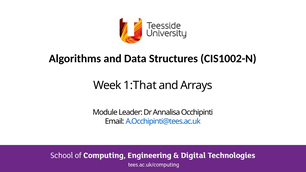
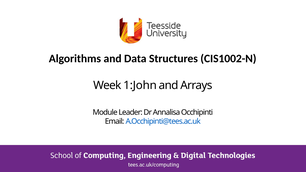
1:That: 1:That -> 1:John
